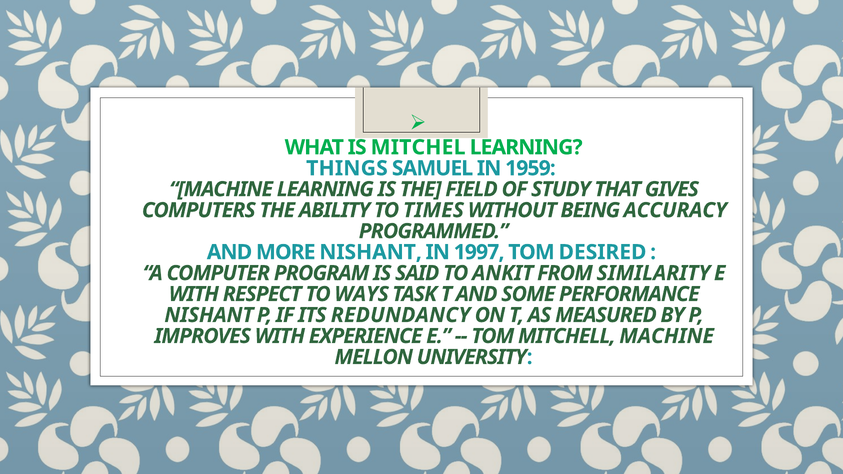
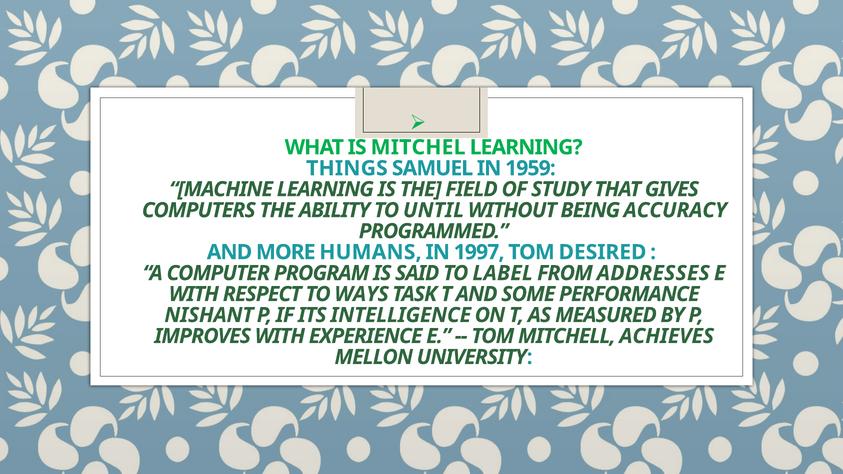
TIMES: TIMES -> UNTIL
MORE NISHANT: NISHANT -> HUMANS
ANKIT: ANKIT -> LABEL
SIMILARITY: SIMILARITY -> ADDRESSES
REDUNDANCY: REDUNDANCY -> INTELLIGENCE
MITCHELL MACHINE: MACHINE -> ACHIEVES
